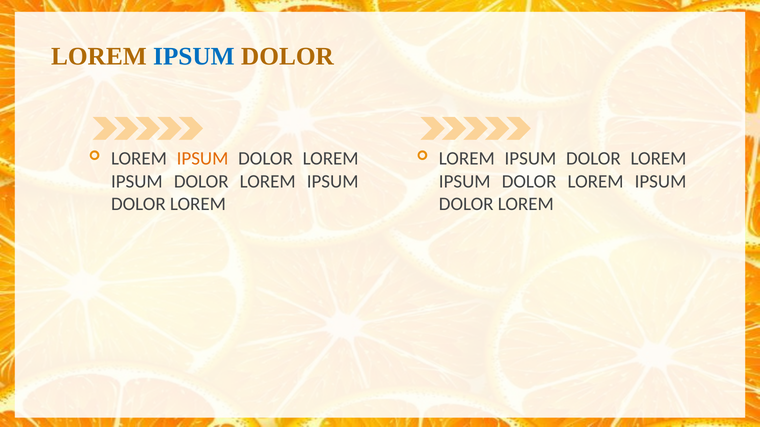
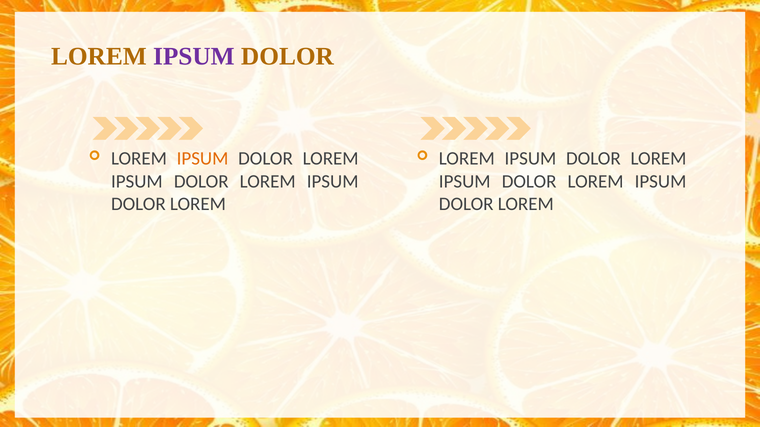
IPSUM at (194, 57) colour: blue -> purple
